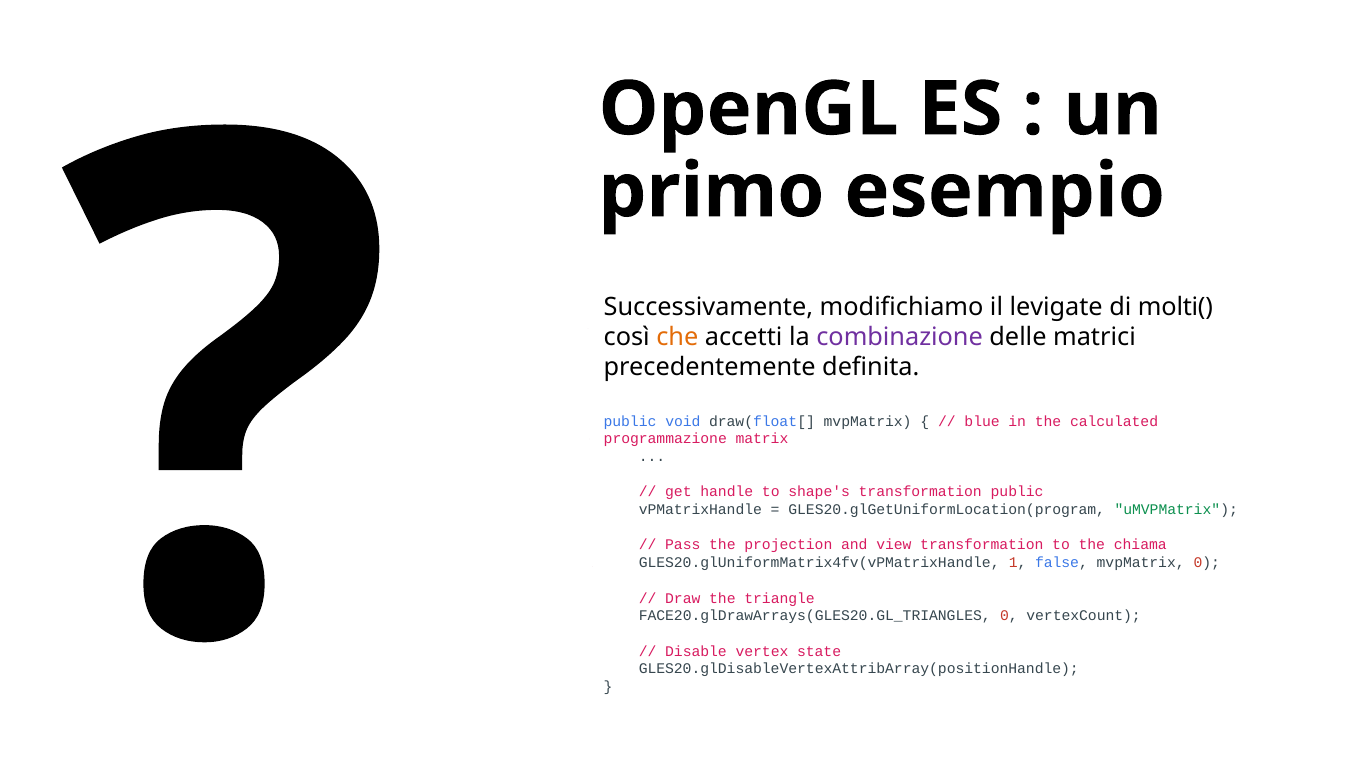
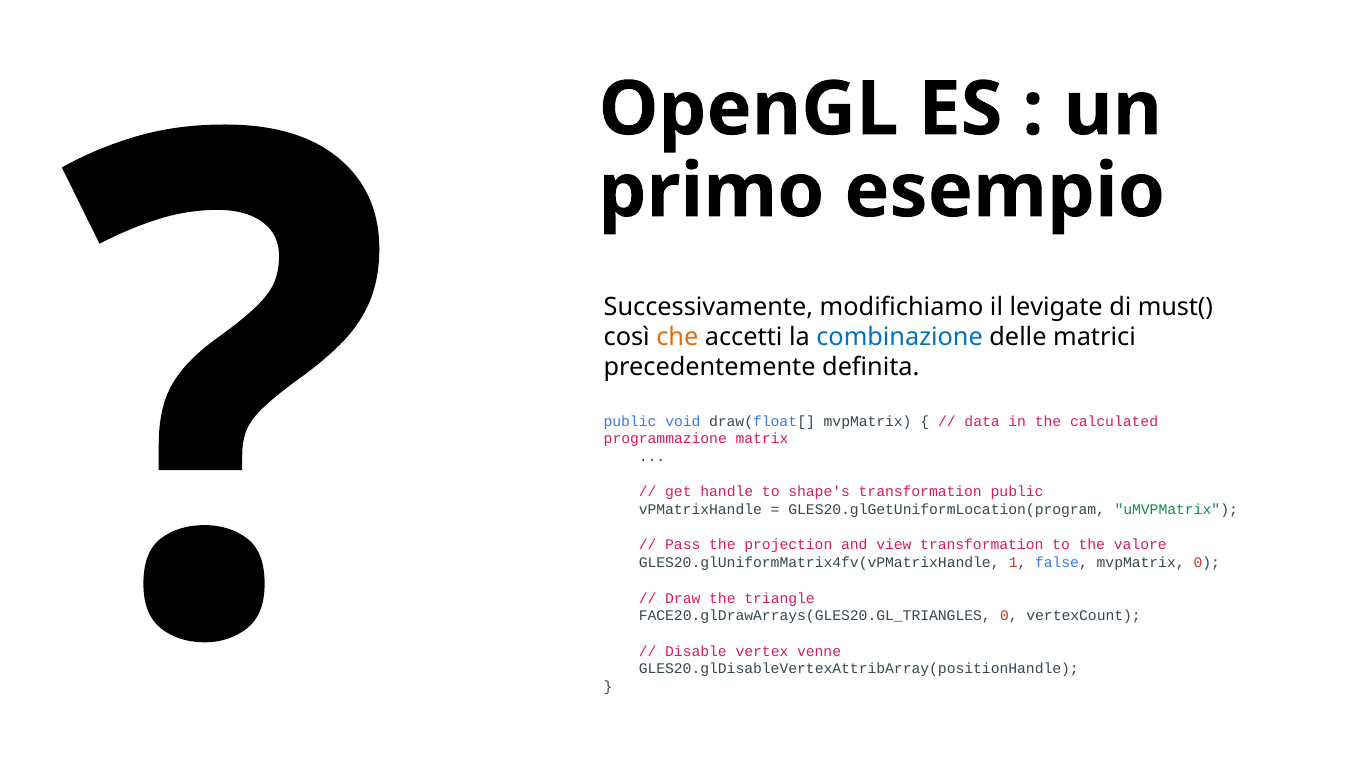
molti(: molti( -> must(
combinazione colour: purple -> blue
blue: blue -> data
chiama: chiama -> valore
state: state -> venne
